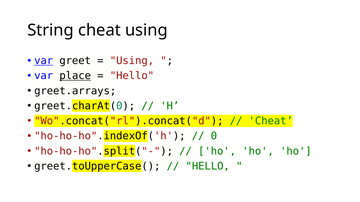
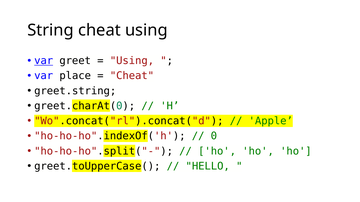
place underline: present -> none
Hello at (132, 76): Hello -> Cheat
greet.arrays: greet.arrays -> greet.string
Cheat at (271, 121): Cheat -> Apple
